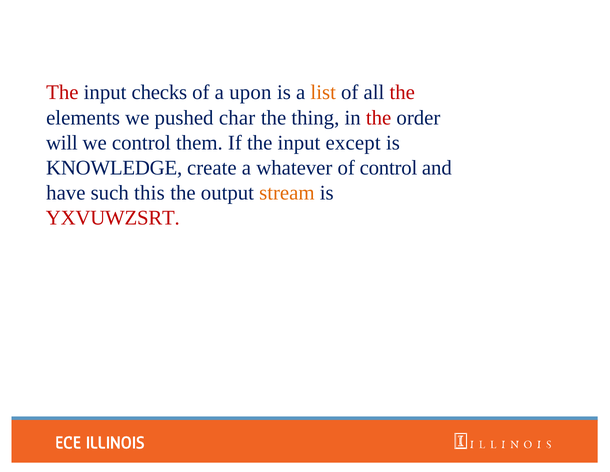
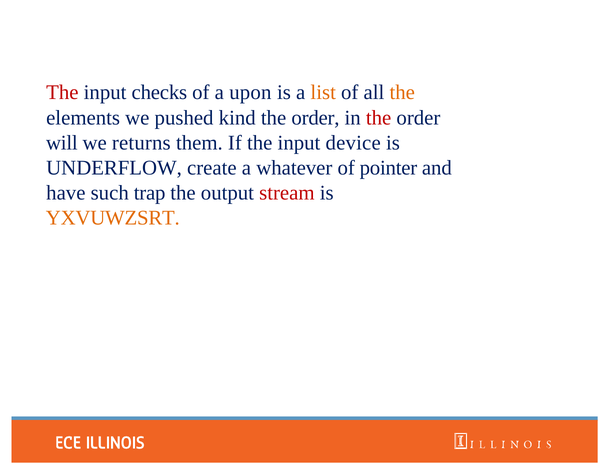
the at (402, 92) colour: red -> orange
char: char -> kind
thing at (315, 117): thing -> order
we control: control -> returns
except: except -> device
KNOWLEDGE: KNOWLEDGE -> UNDERFLOW
of control: control -> pointer
this: this -> trap
stream colour: orange -> red
YXVUWZSRT colour: red -> orange
